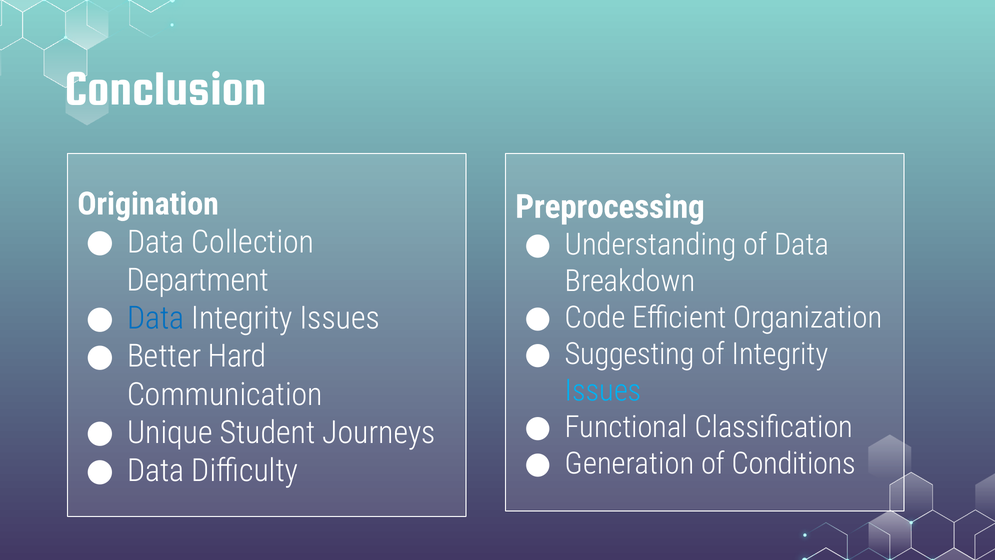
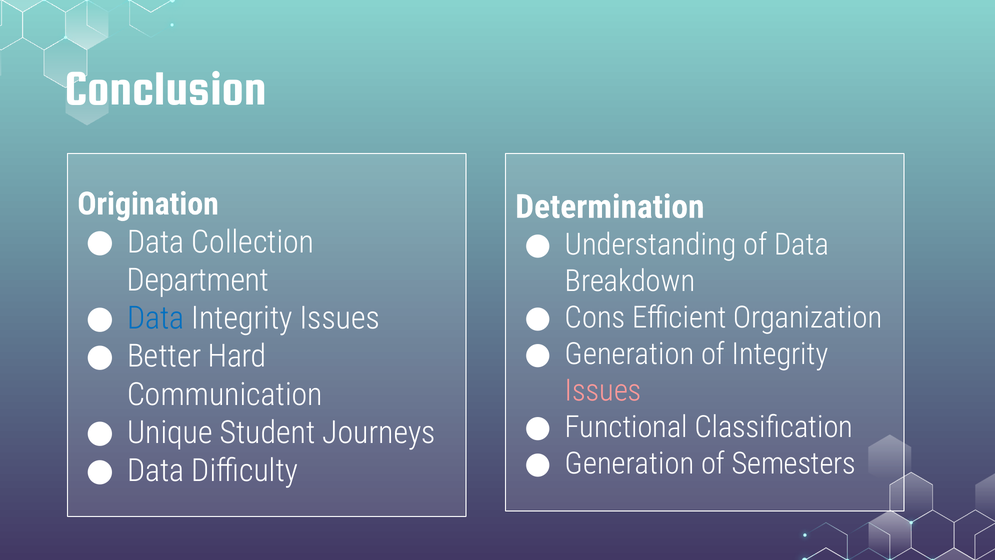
Preprocessing: Preprocessing -> Determination
Code: Code -> Cons
Suggesting at (630, 354): Suggesting -> Generation
Issues at (603, 391) colour: light blue -> pink
Conditions: Conditions -> Semesters
